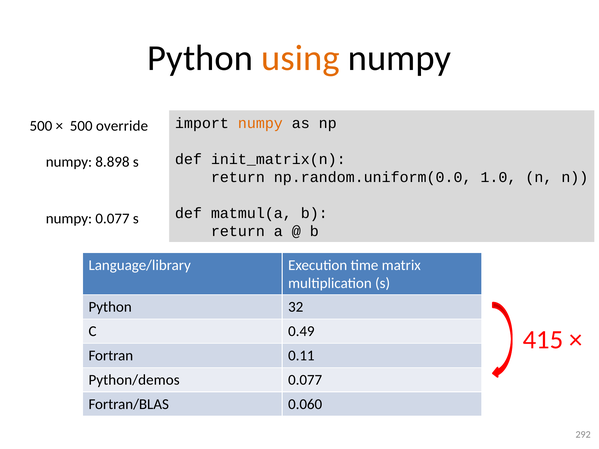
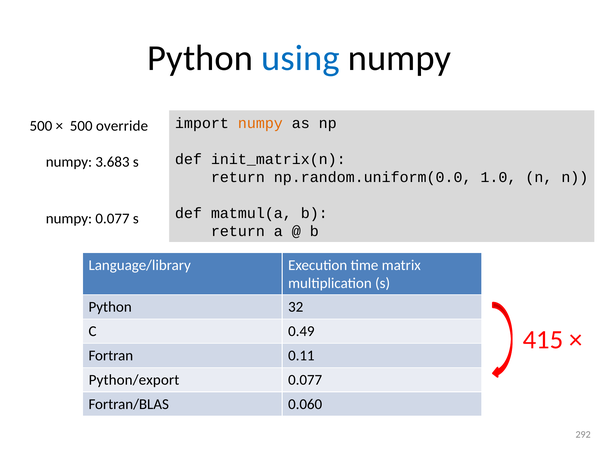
using colour: orange -> blue
8.898: 8.898 -> 3.683
Python/demos: Python/demos -> Python/export
